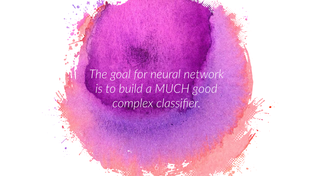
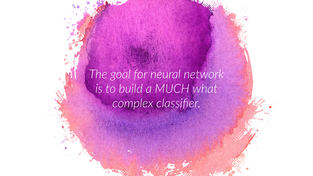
good: good -> what
